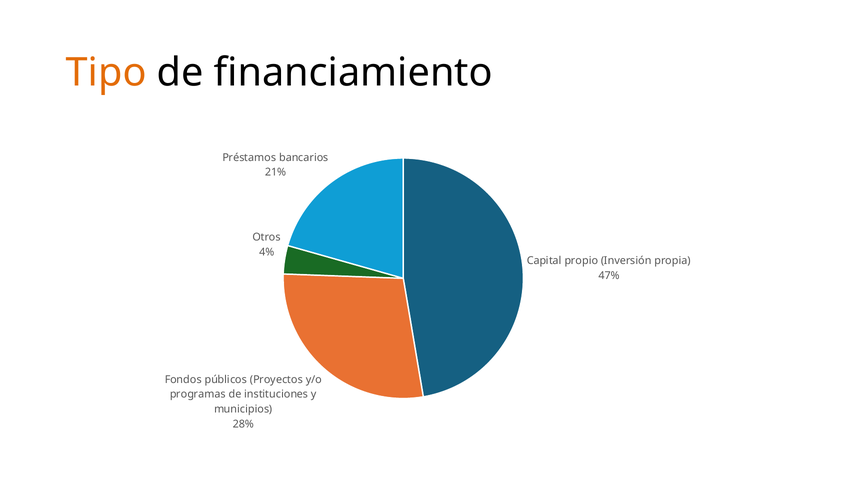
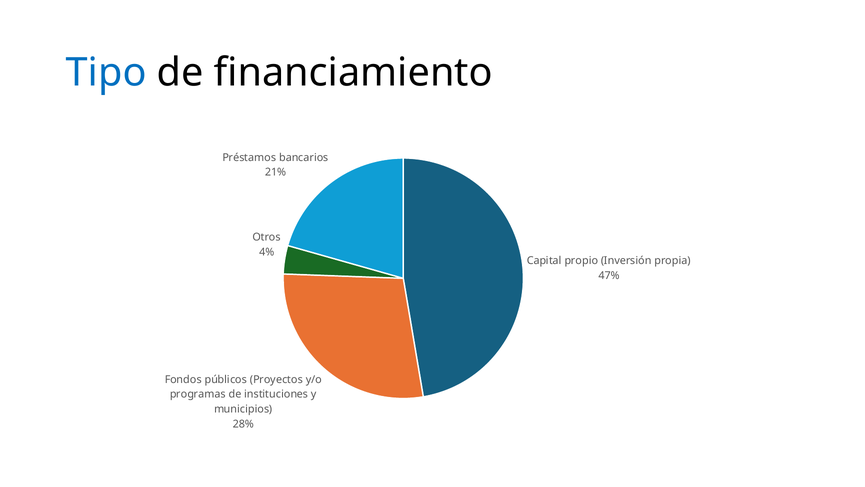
Tipo colour: orange -> blue
